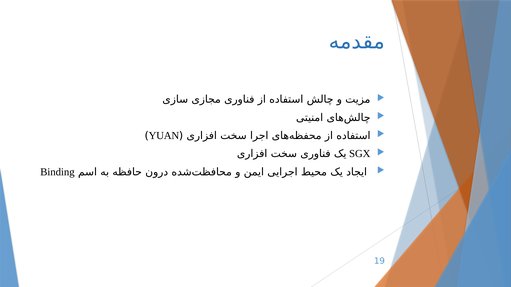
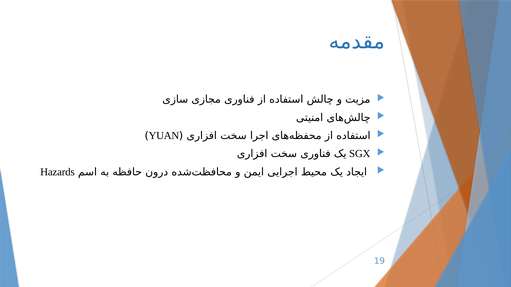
Binding: Binding -> Hazards
